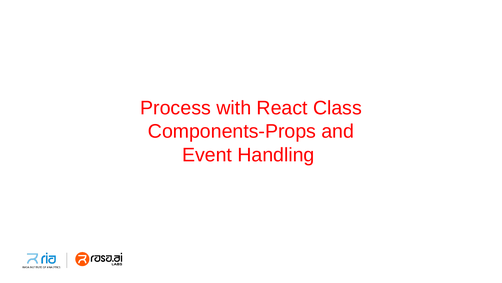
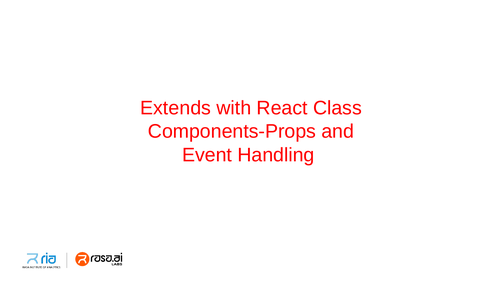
Process: Process -> Extends
